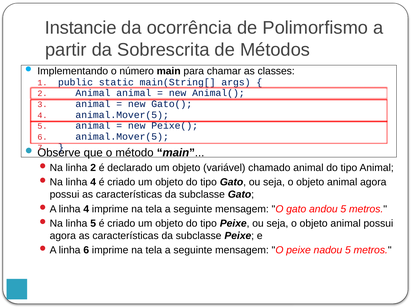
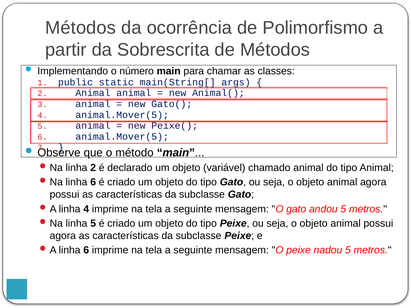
Instancie at (81, 28): Instancie -> Métodos
4 at (93, 182): 4 -> 6
